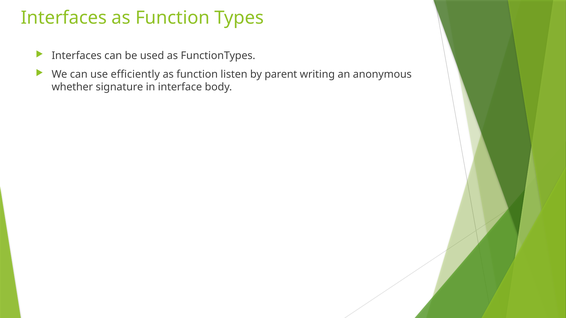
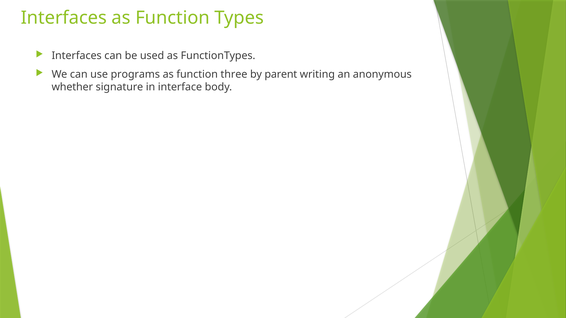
efficiently: efficiently -> programs
listen: listen -> three
